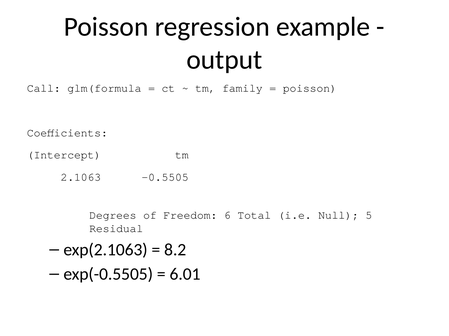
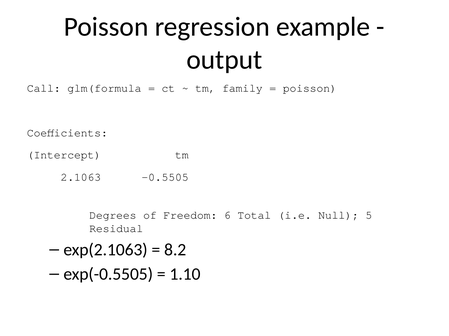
6.01: 6.01 -> 1.10
